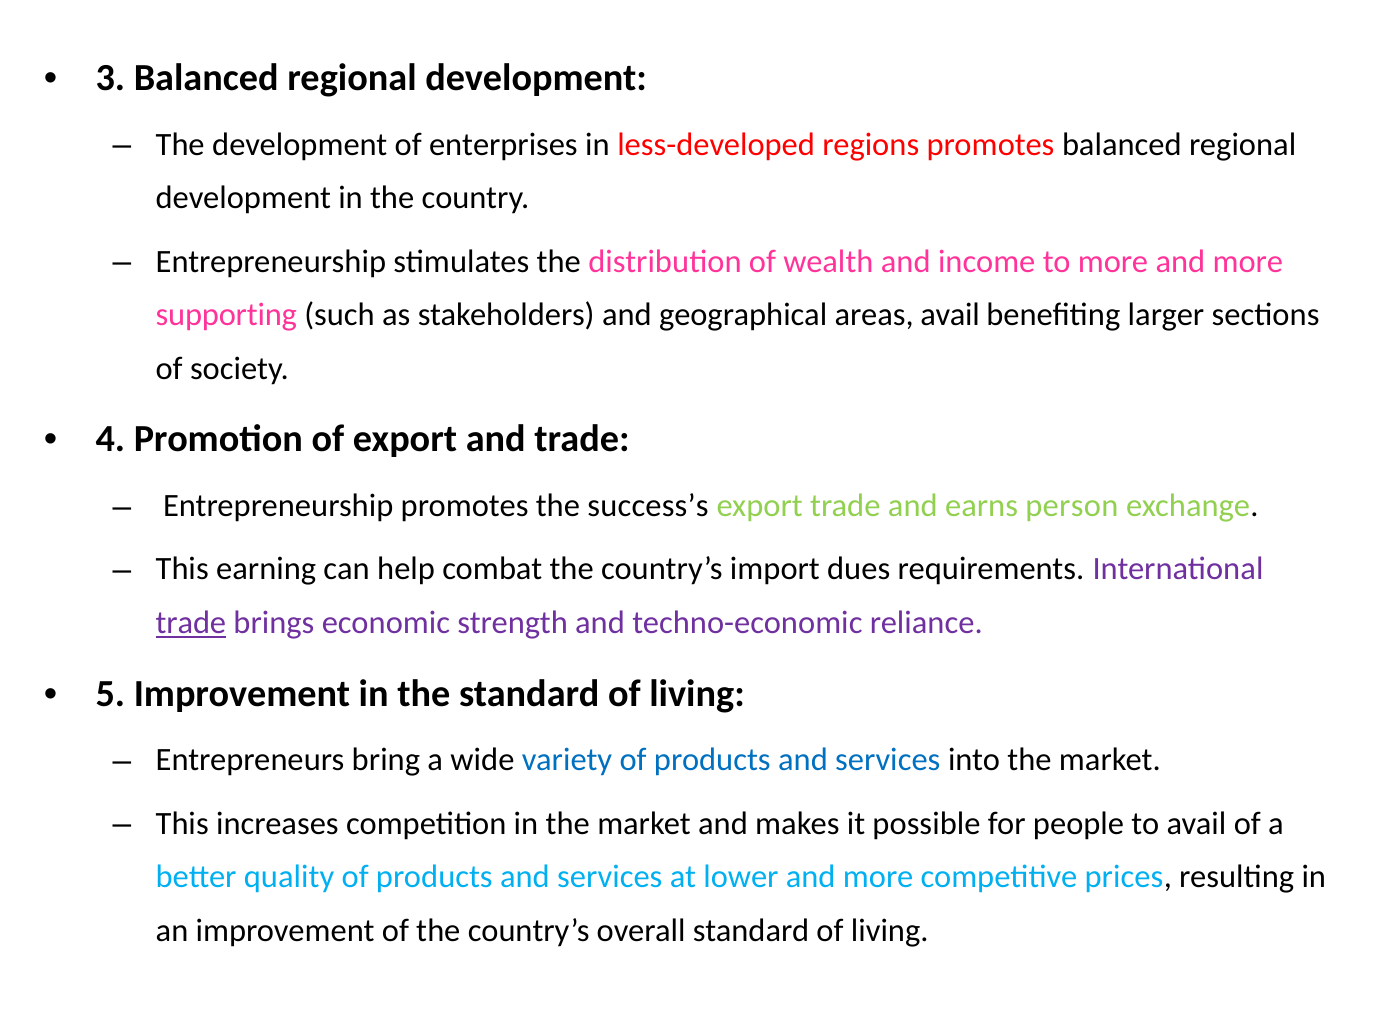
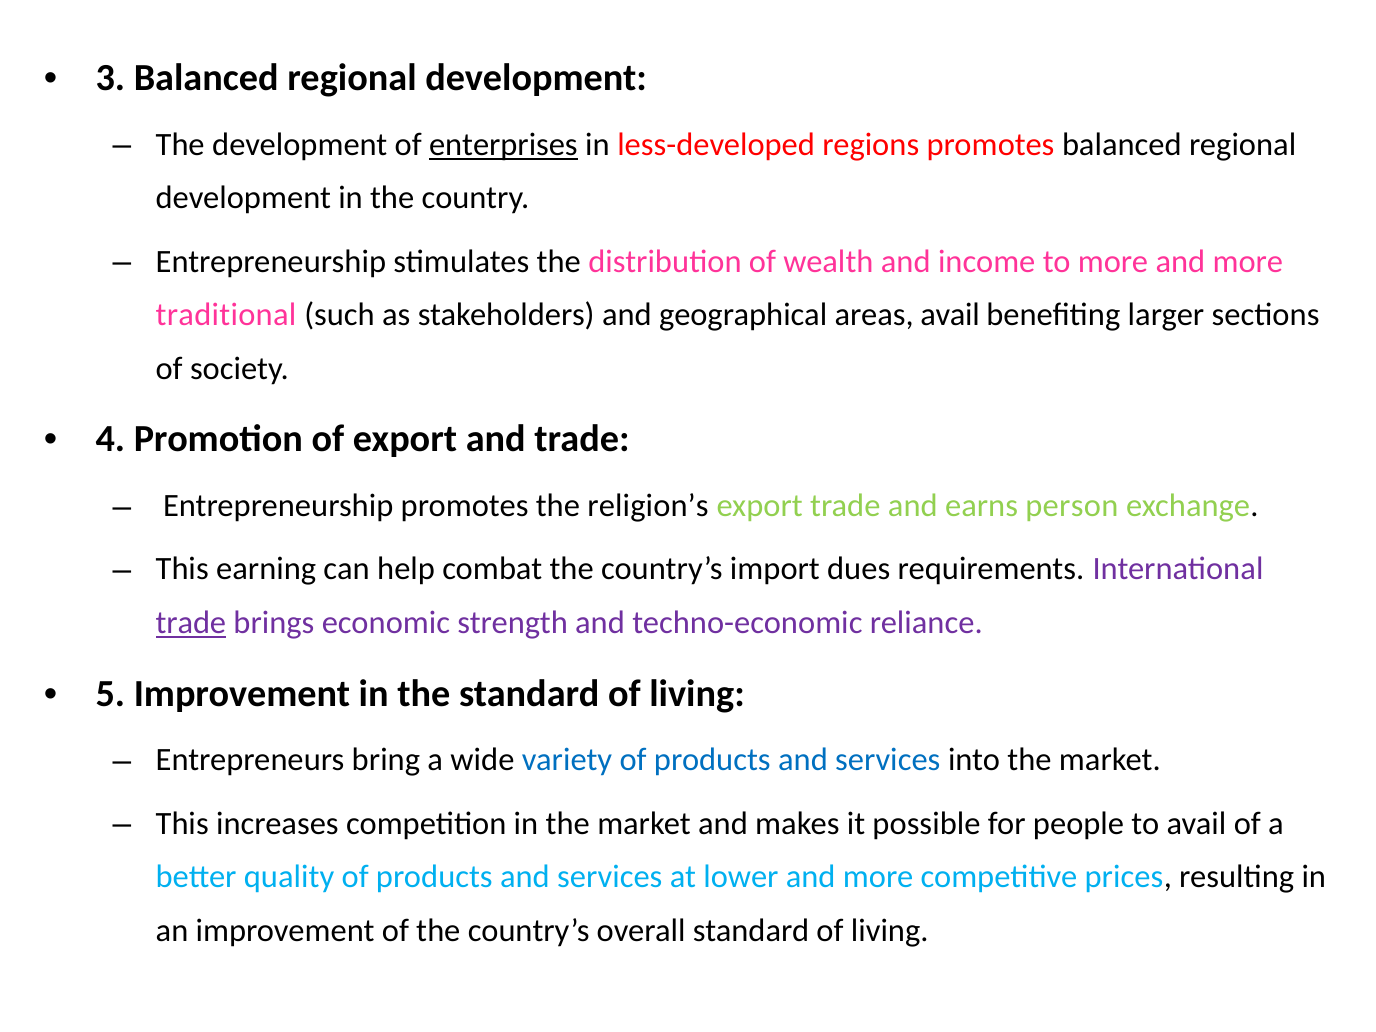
enterprises underline: none -> present
supporting: supporting -> traditional
success’s: success’s -> religion’s
